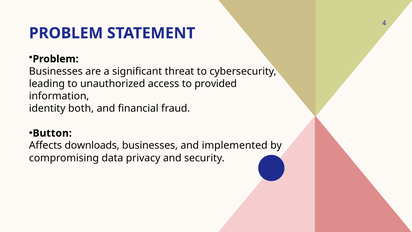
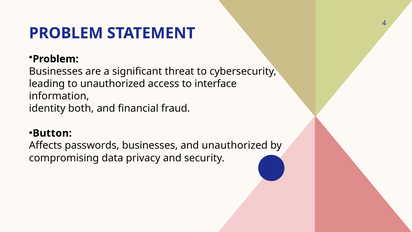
provided: provided -> interface
downloads: downloads -> passwords
and implemented: implemented -> unauthorized
